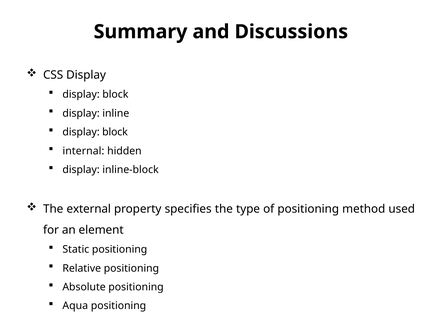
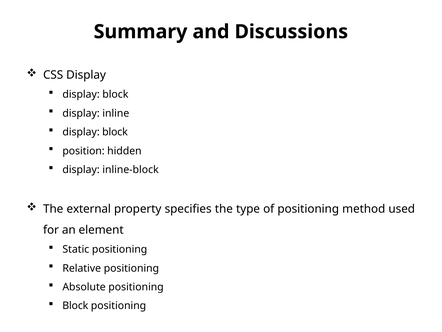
internal: internal -> position
Aqua at (75, 305): Aqua -> Block
